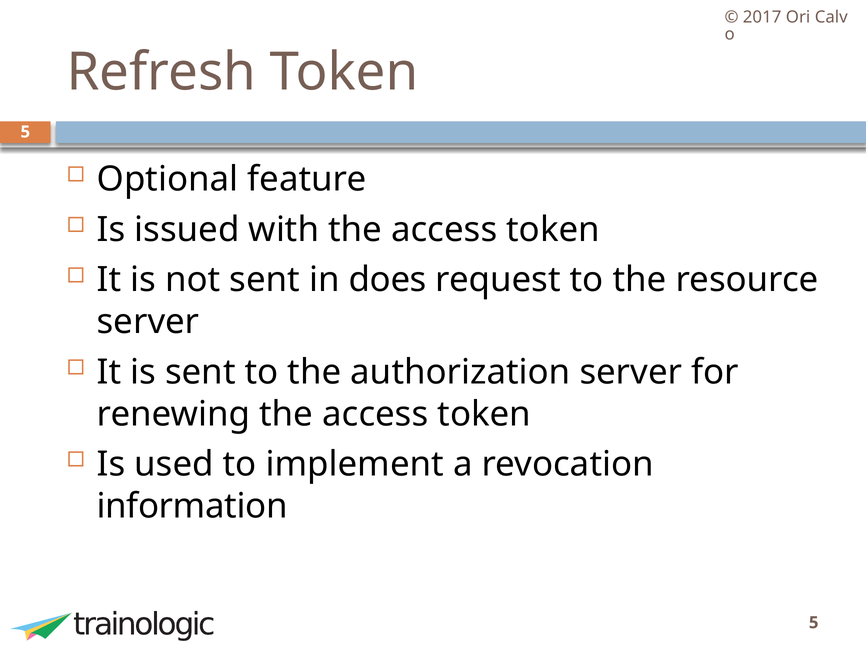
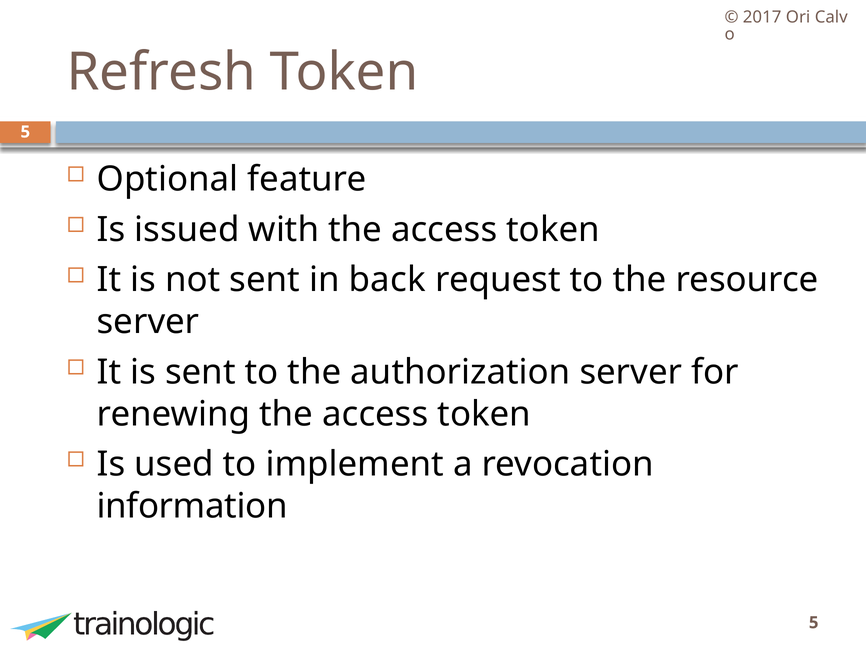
does: does -> back
